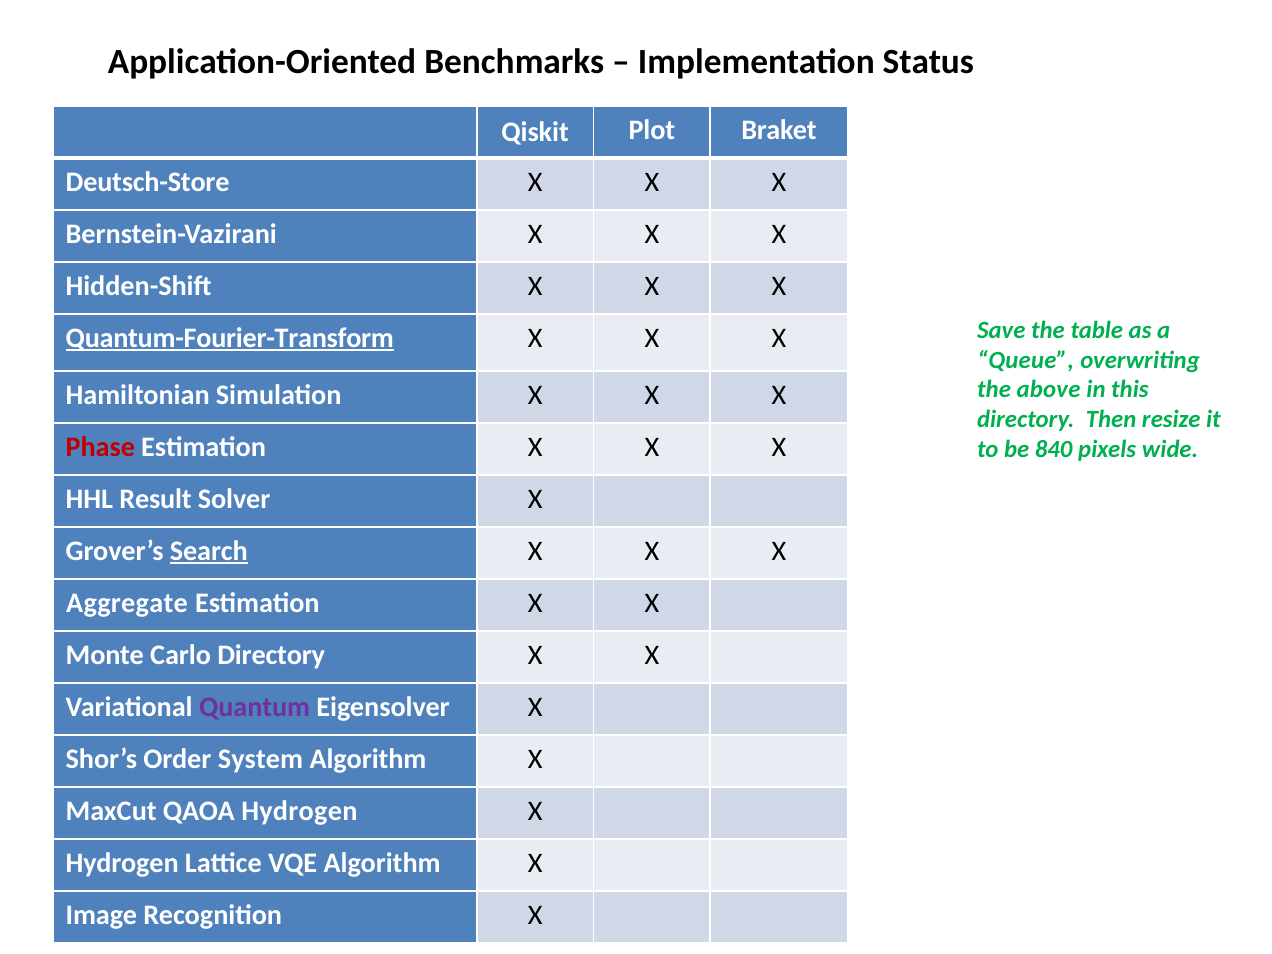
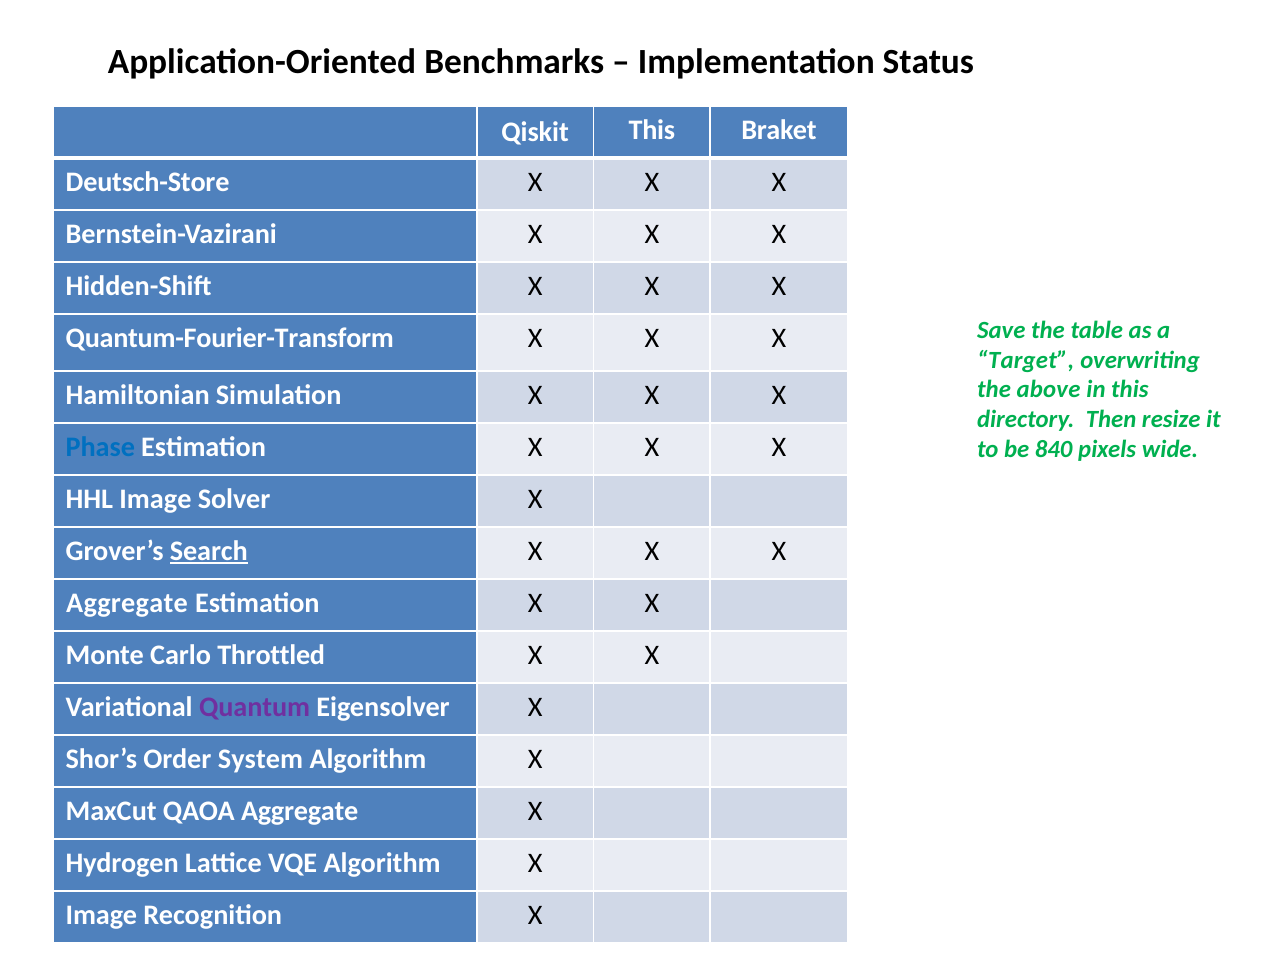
Qiskit Plot: Plot -> This
Quantum-Fourier-Transform underline: present -> none
Queue: Queue -> Target
Phase colour: red -> blue
HHL Result: Result -> Image
Carlo Directory: Directory -> Throttled
QAOA Hydrogen: Hydrogen -> Aggregate
